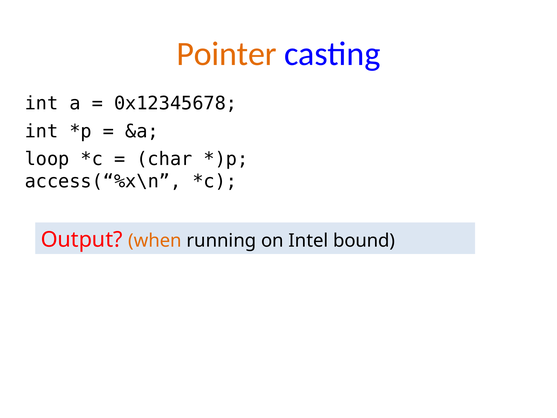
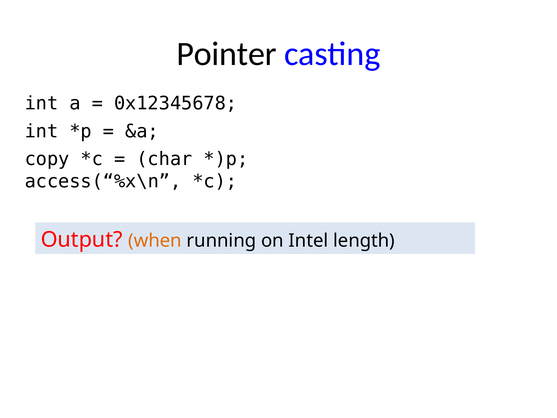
Pointer colour: orange -> black
loop: loop -> copy
bound: bound -> length
